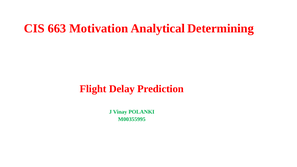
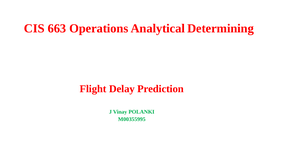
Motivation: Motivation -> Operations
